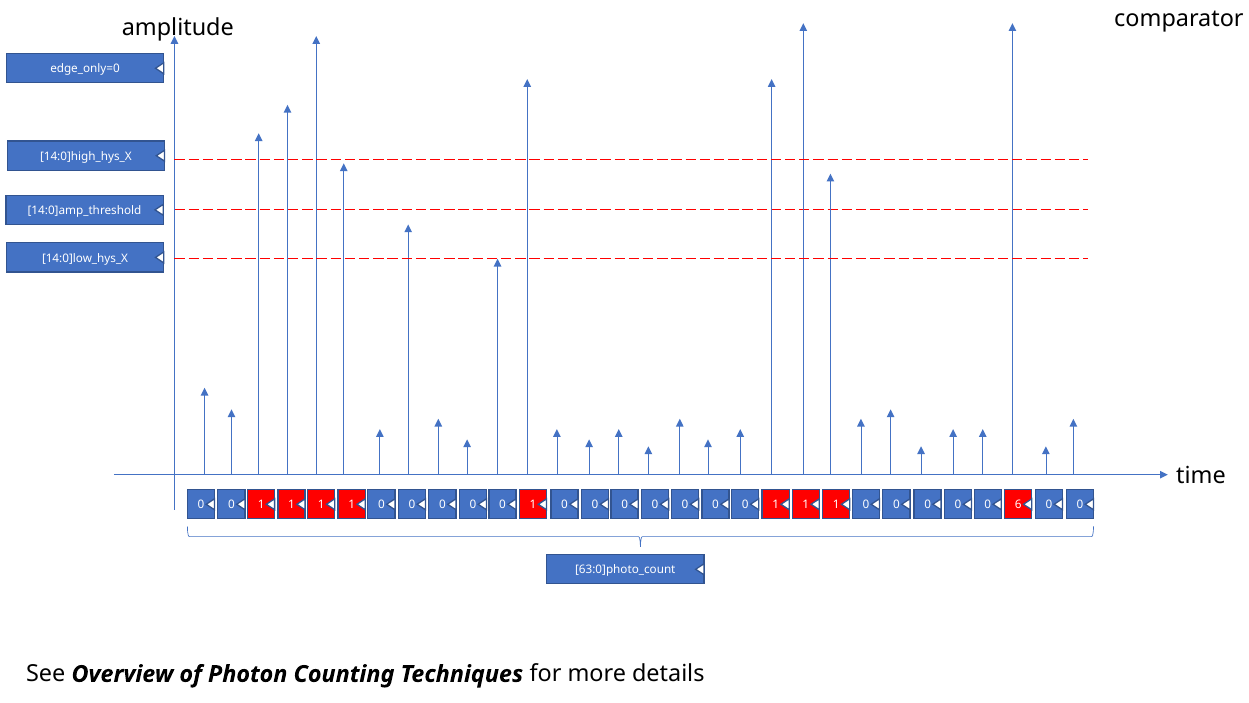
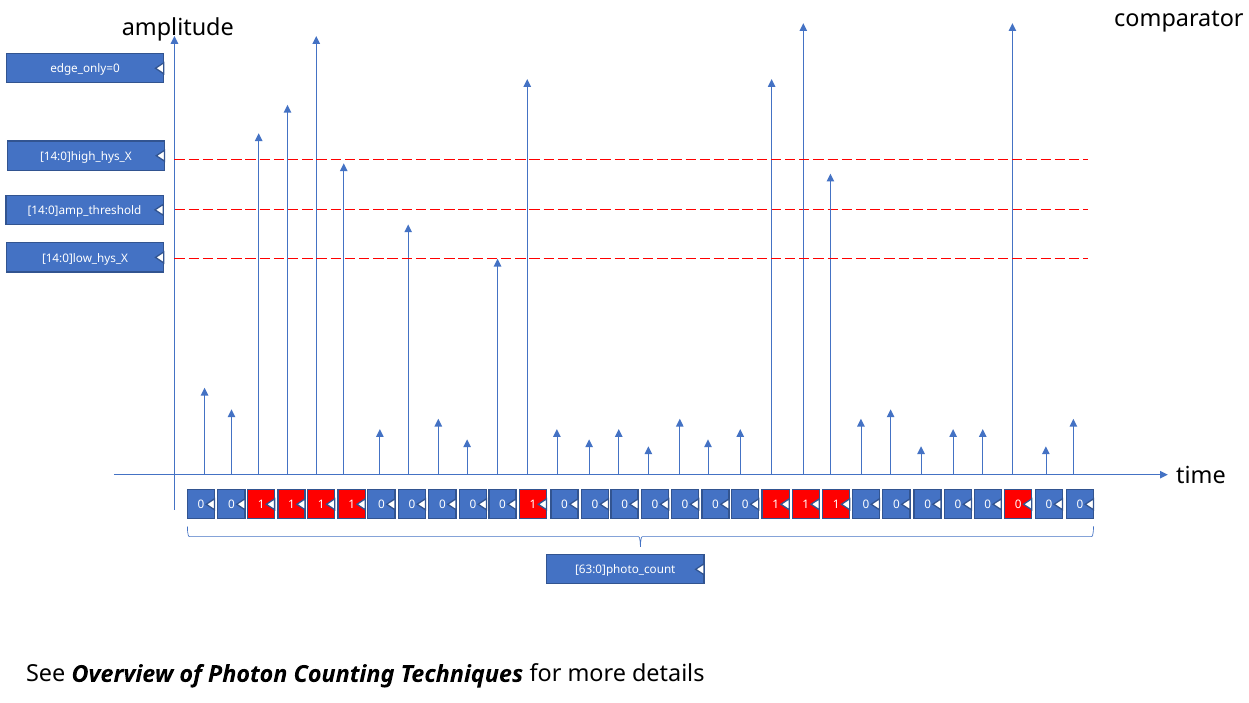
6 at (1018, 505): 6 -> 0
